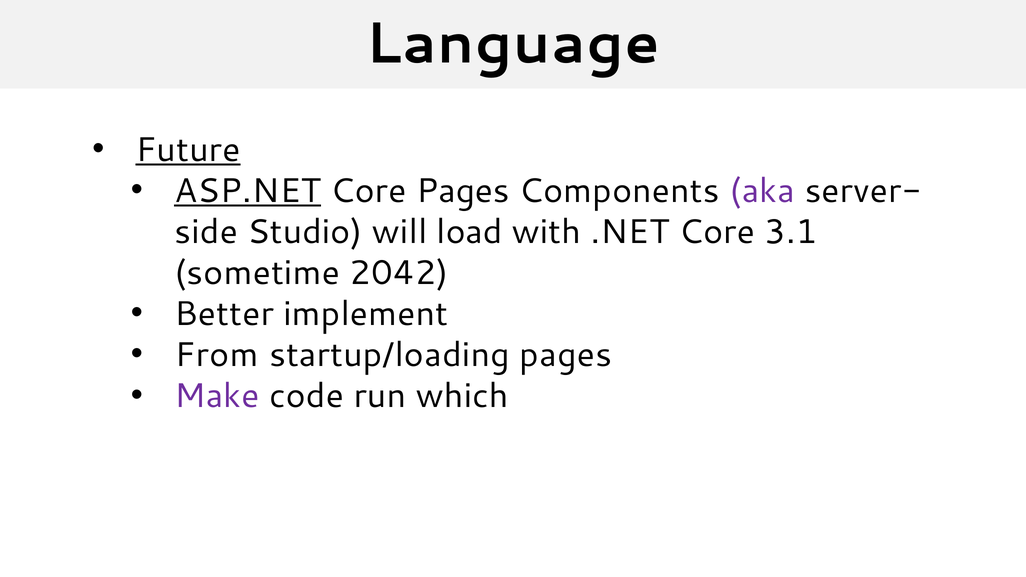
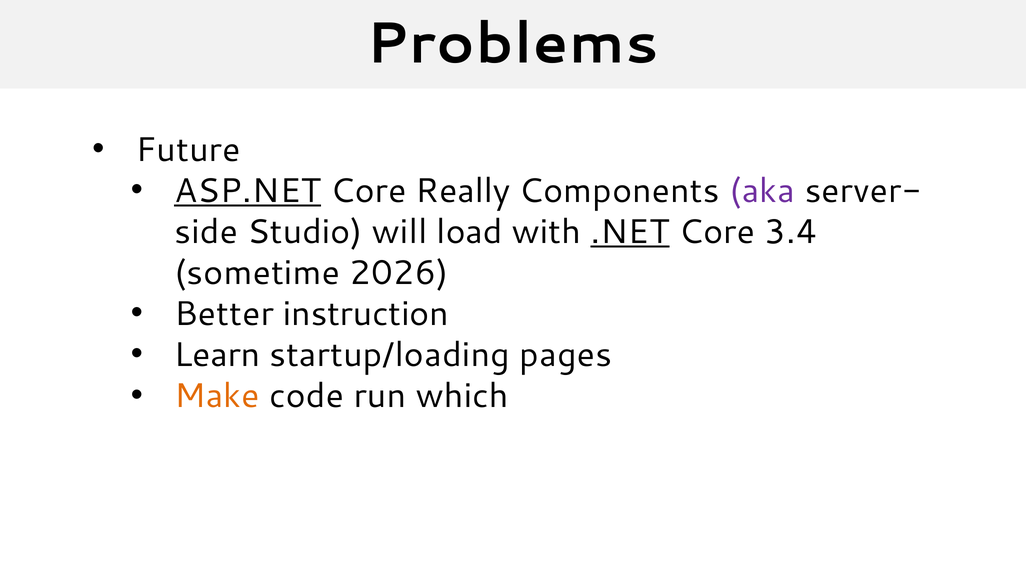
Language: Language -> Problems
Future underline: present -> none
Core Pages: Pages -> Really
.NET underline: none -> present
3.1: 3.1 -> 3.4
2042: 2042 -> 2026
implement: implement -> instruction
From: From -> Learn
Make colour: purple -> orange
